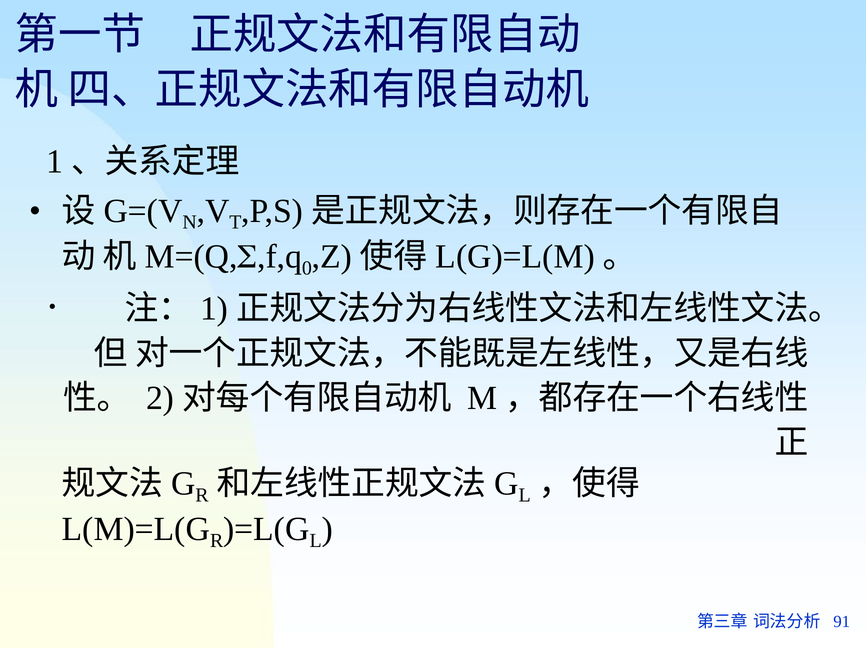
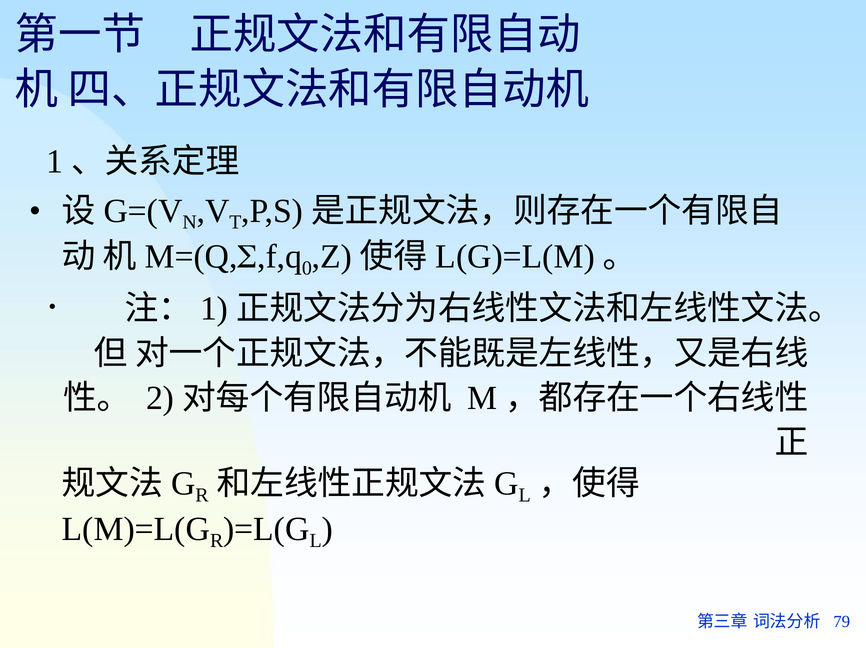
91: 91 -> 79
